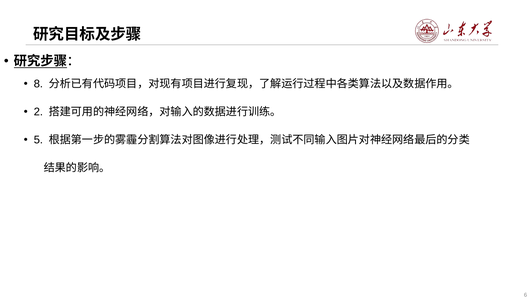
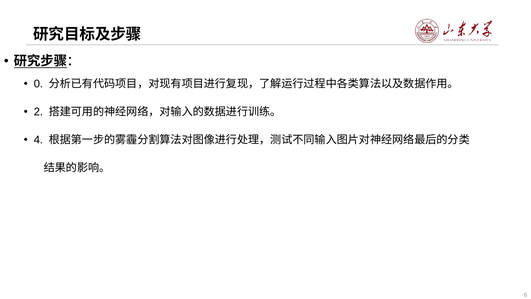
8: 8 -> 0
5: 5 -> 4
